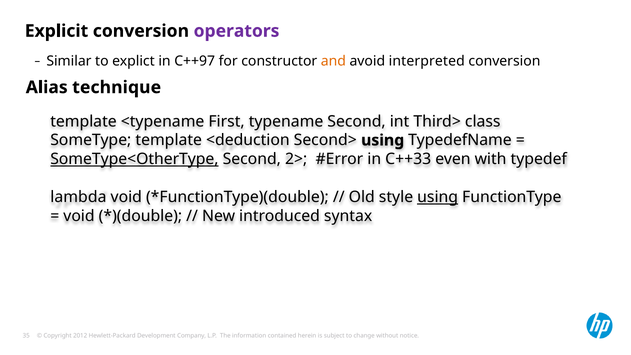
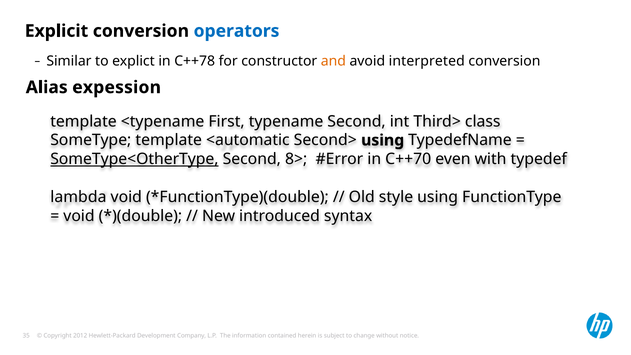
operators colour: purple -> blue
C++97: C++97 -> C++78
technique: technique -> expession
<deduction: <deduction -> <automatic
2>: 2> -> 8>
C++33: C++33 -> C++70
using at (438, 197) underline: present -> none
